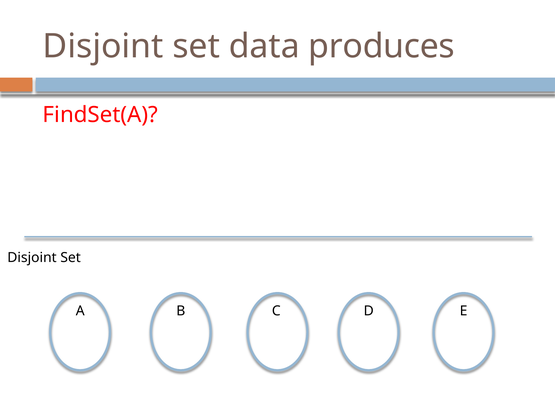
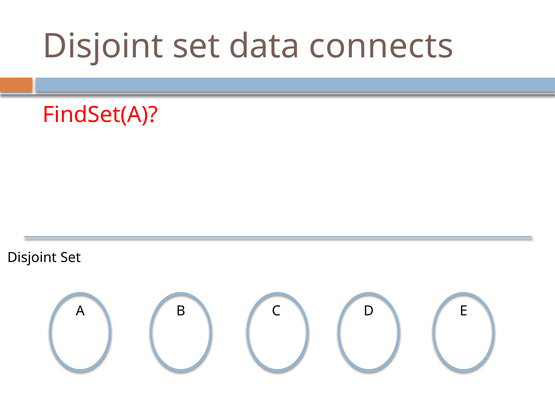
produces: produces -> connects
